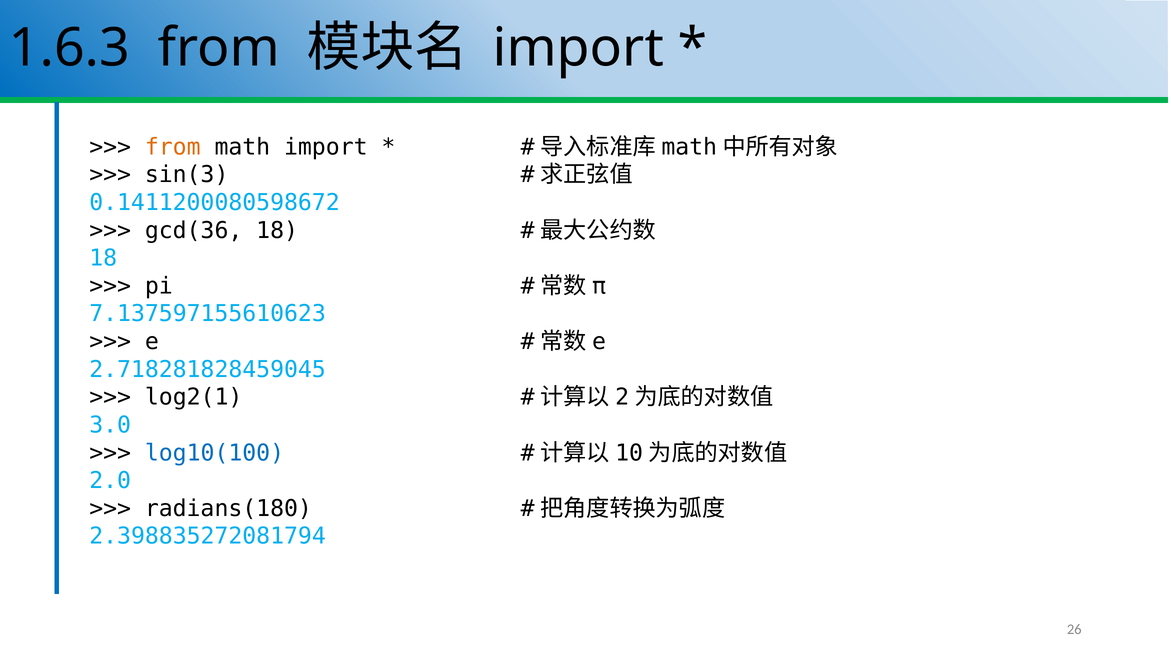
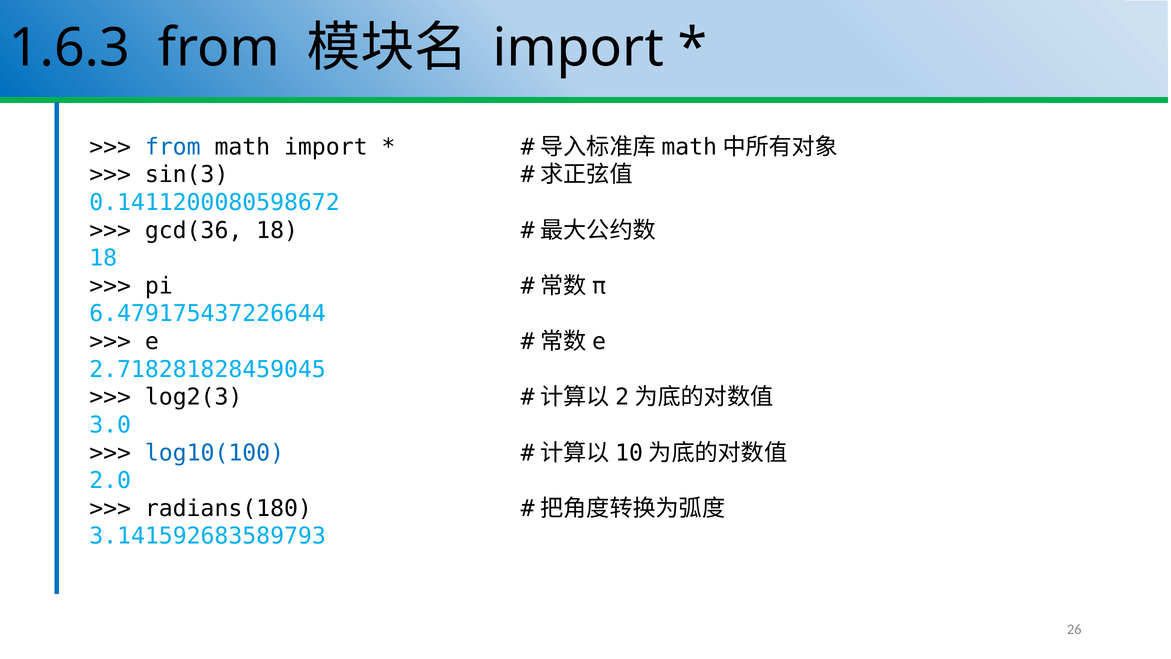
from at (173, 147) colour: orange -> blue
7.137597155610623: 7.137597155610623 -> 6.479175437226644
log2(1: log2(1 -> log2(3
2.398835272081794: 2.398835272081794 -> 3.141592683589793
